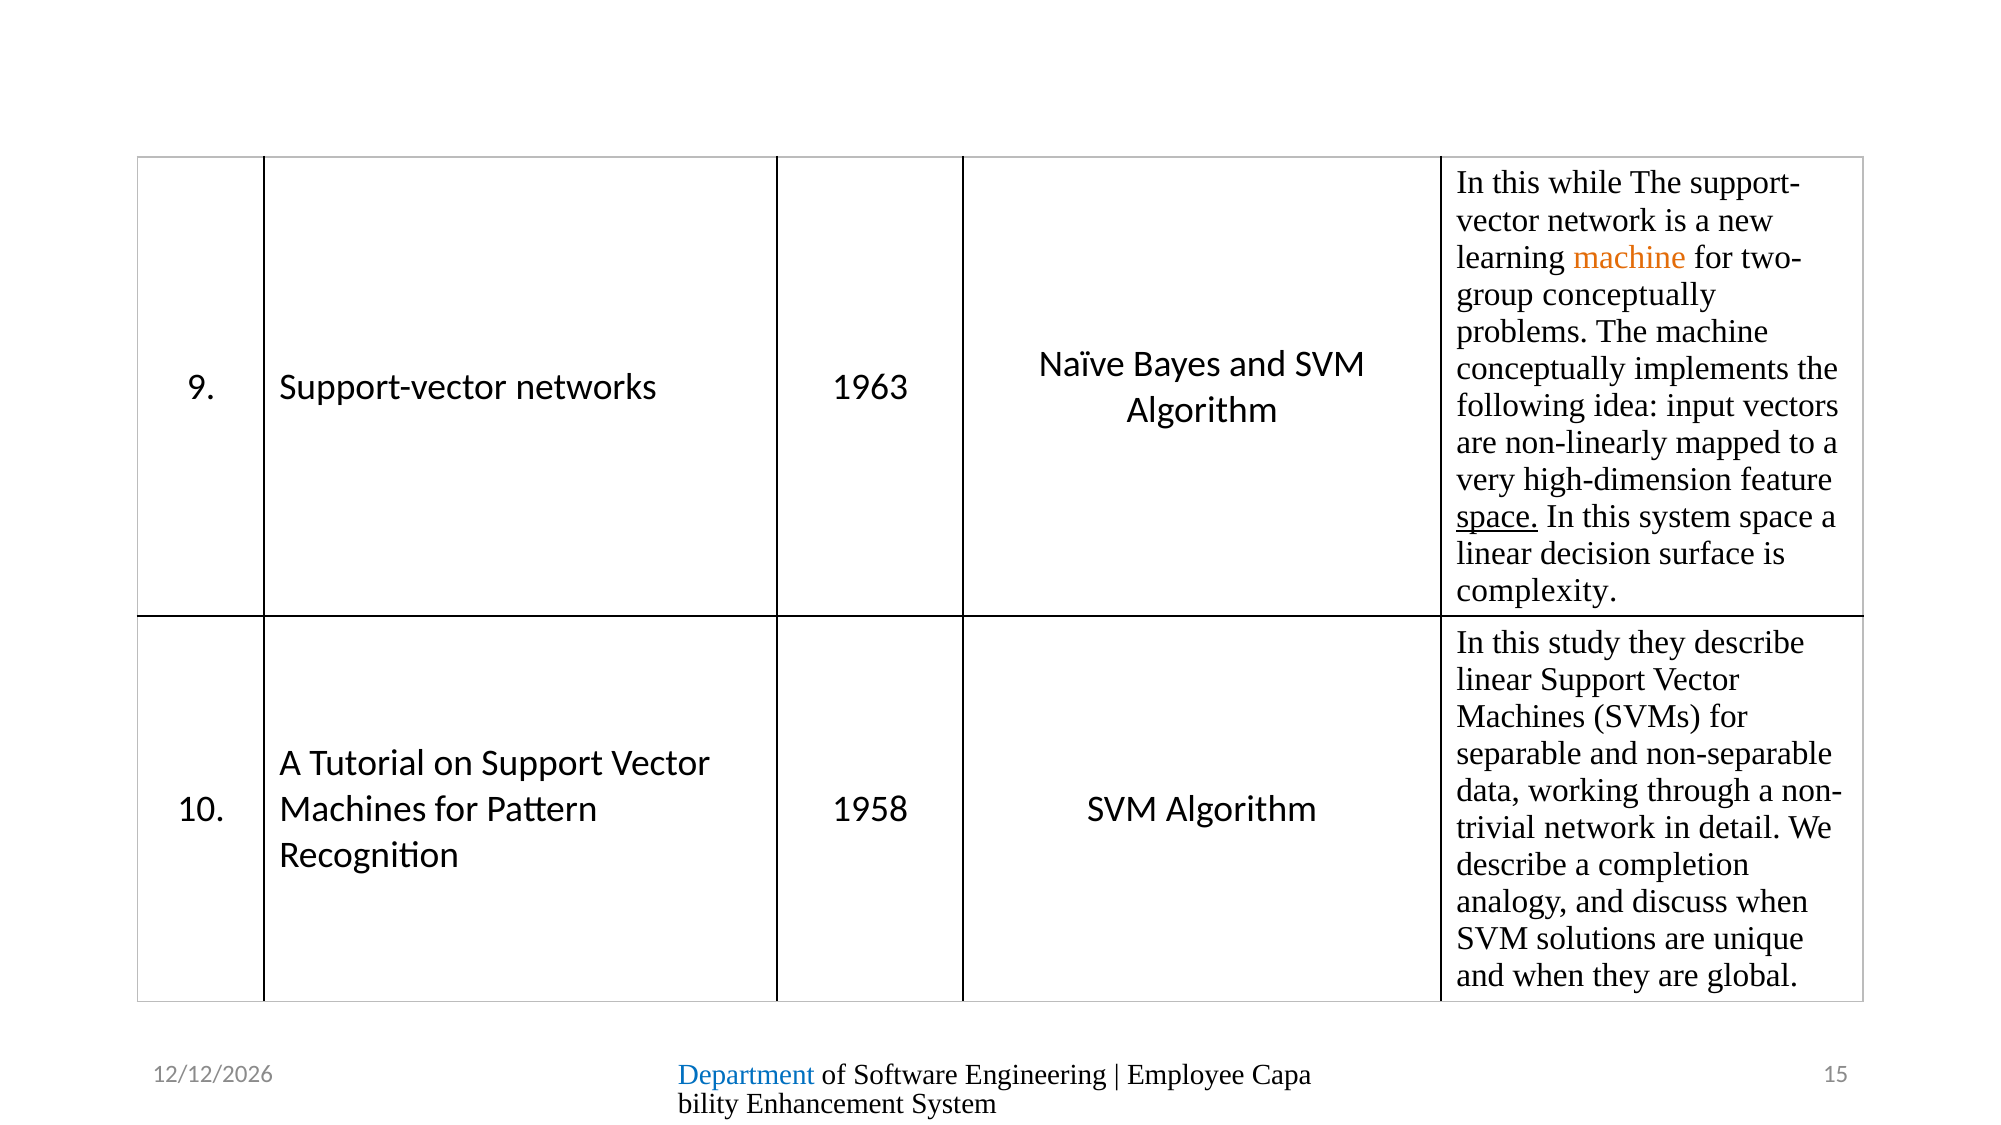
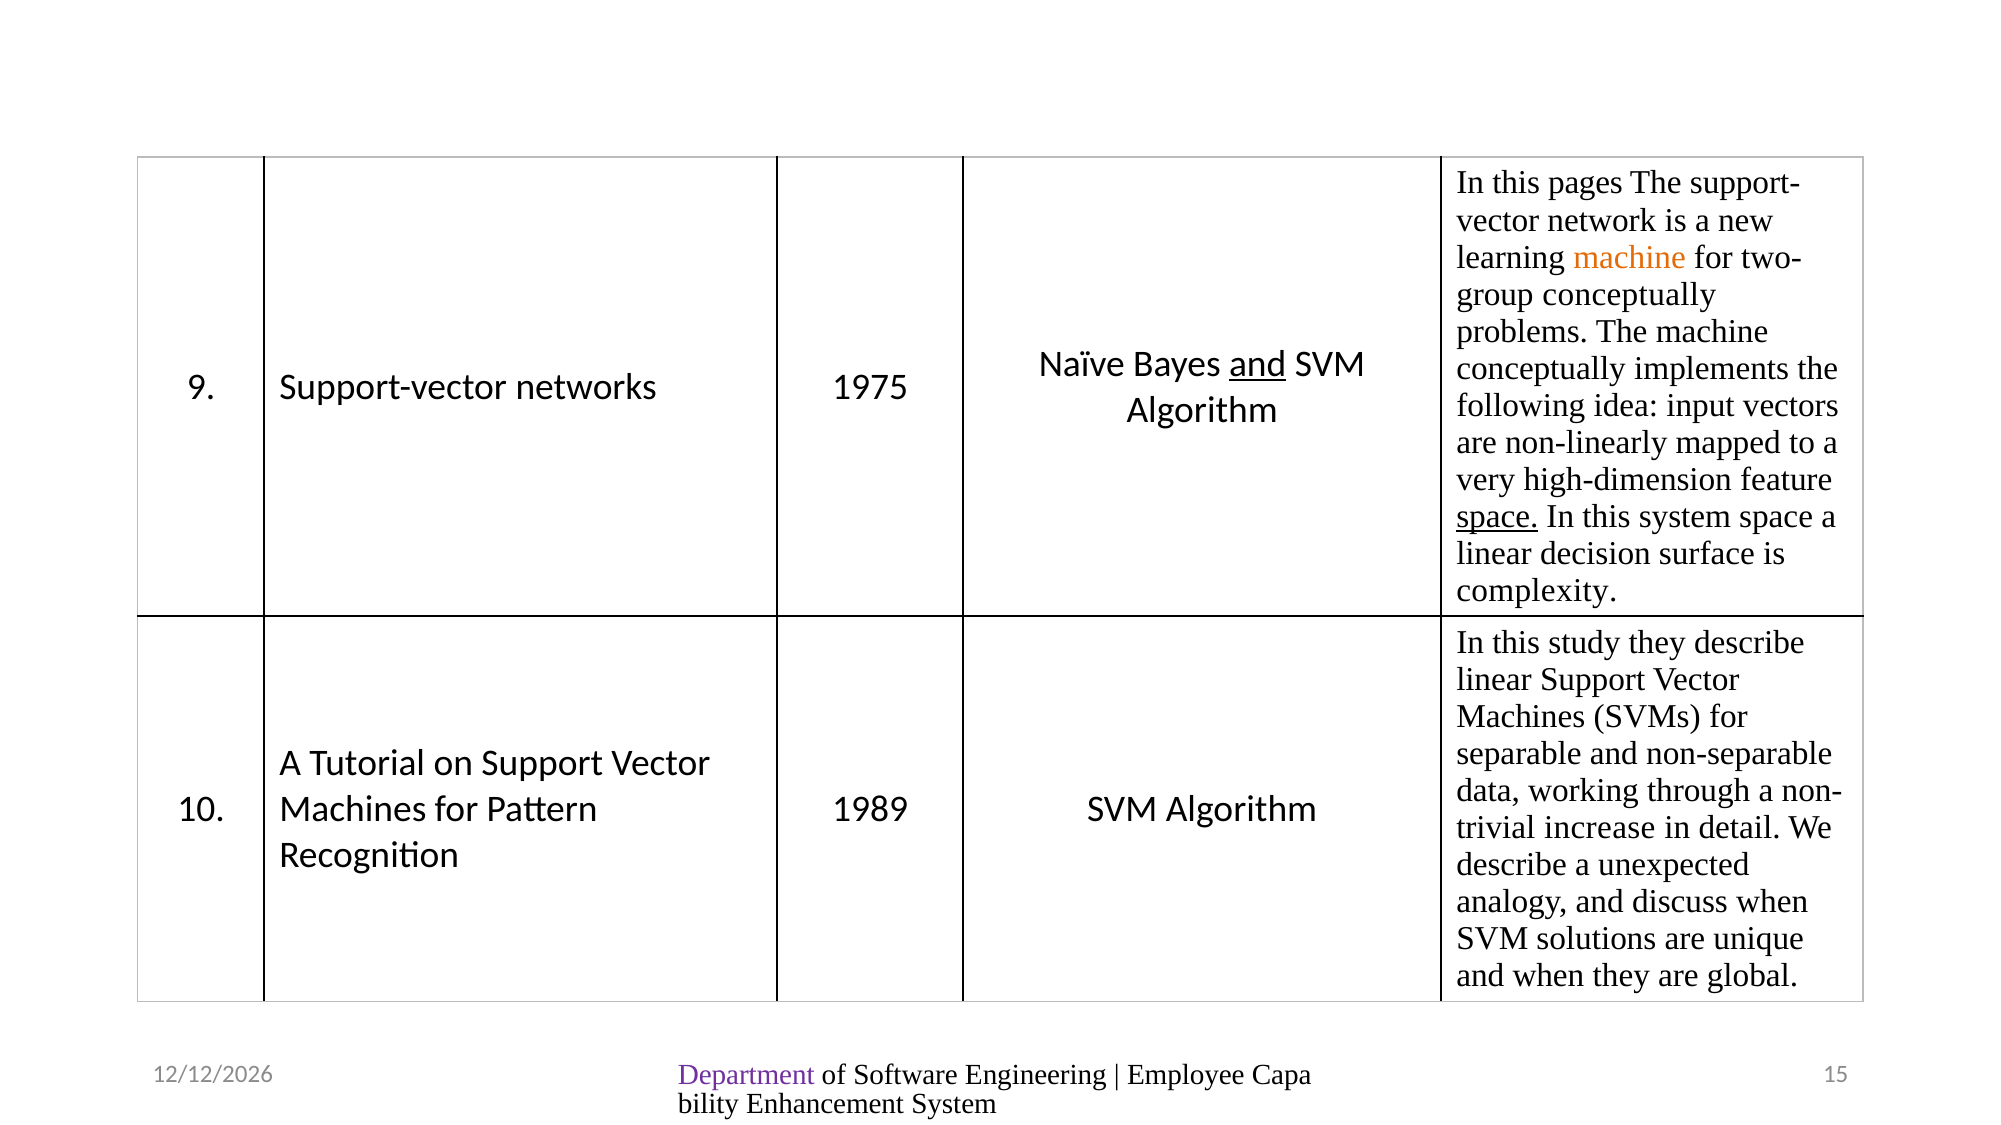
while: while -> pages
and at (1258, 364) underline: none -> present
1963: 1963 -> 1975
1958: 1958 -> 1989
network at (1600, 828): network -> increase
completion: completion -> unexpected
Department colour: blue -> purple
